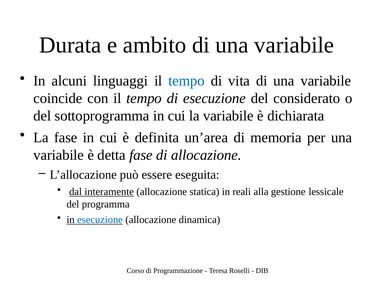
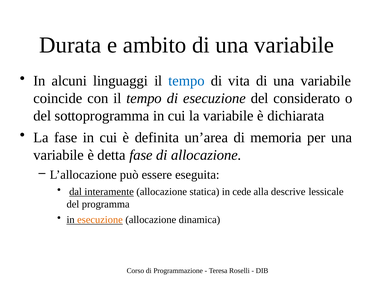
reali: reali -> cede
gestione: gestione -> descrive
esecuzione at (100, 219) colour: blue -> orange
